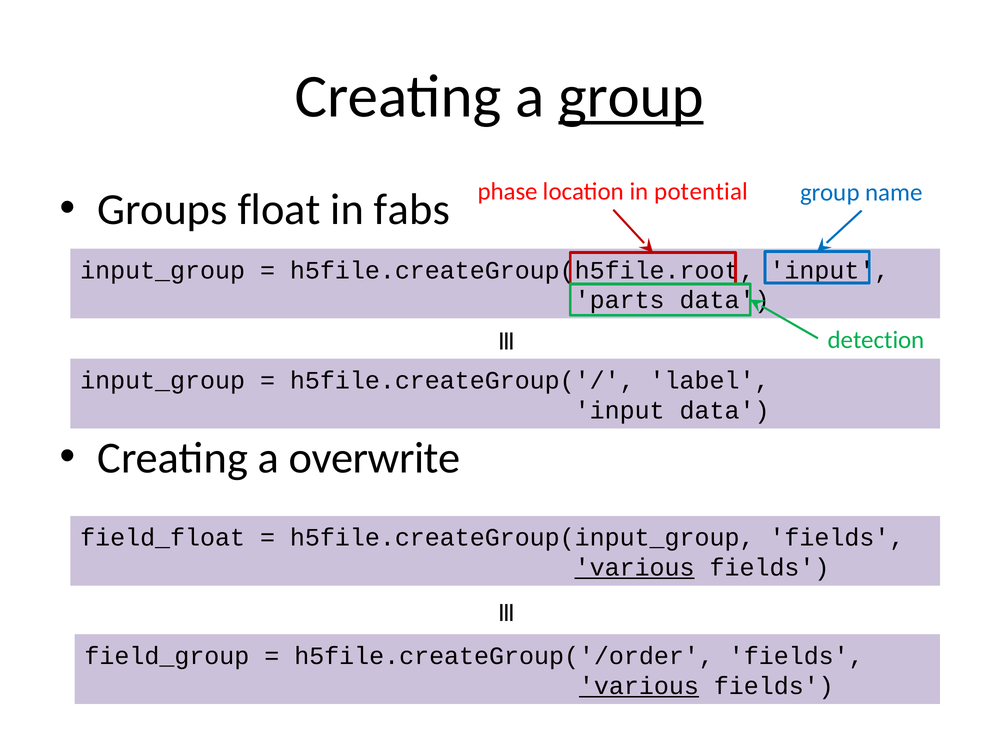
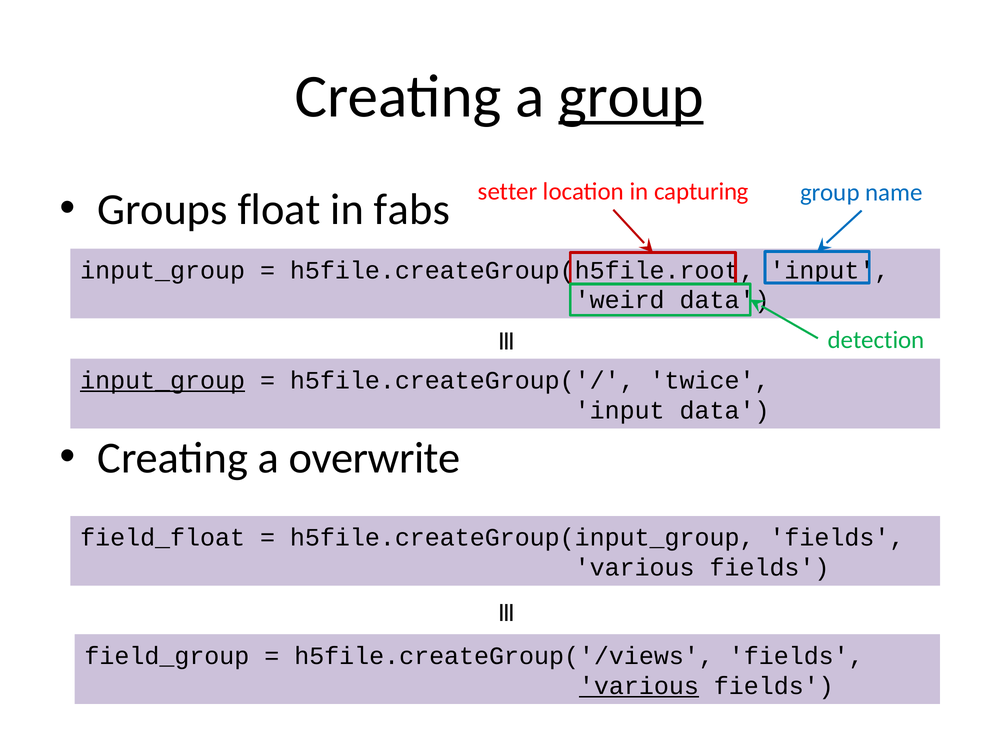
phase: phase -> setter
potential: potential -> capturing
parts: parts -> weird
input_group at (163, 381) underline: none -> present
label: label -> twice
various at (635, 568) underline: present -> none
h5file.createGroup('/order: h5file.createGroup('/order -> h5file.createGroup('/views
